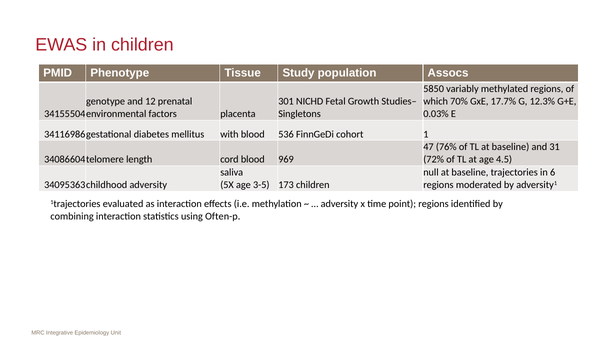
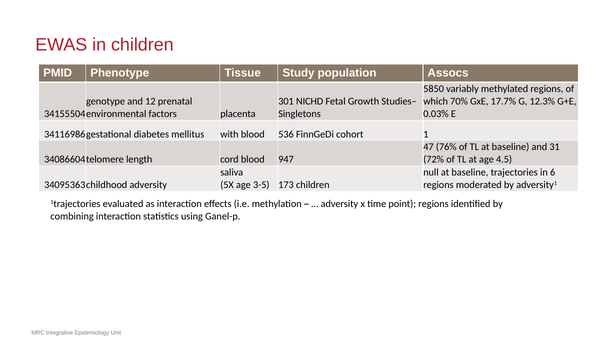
969: 969 -> 947
Often-p: Often-p -> Ganel-p
